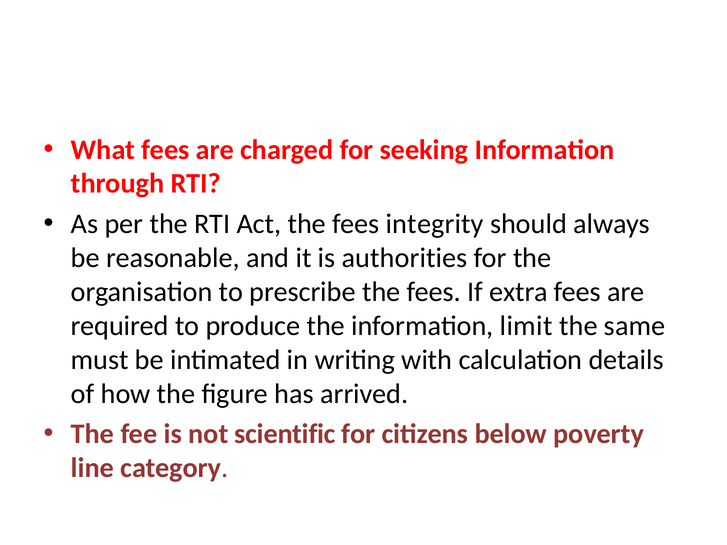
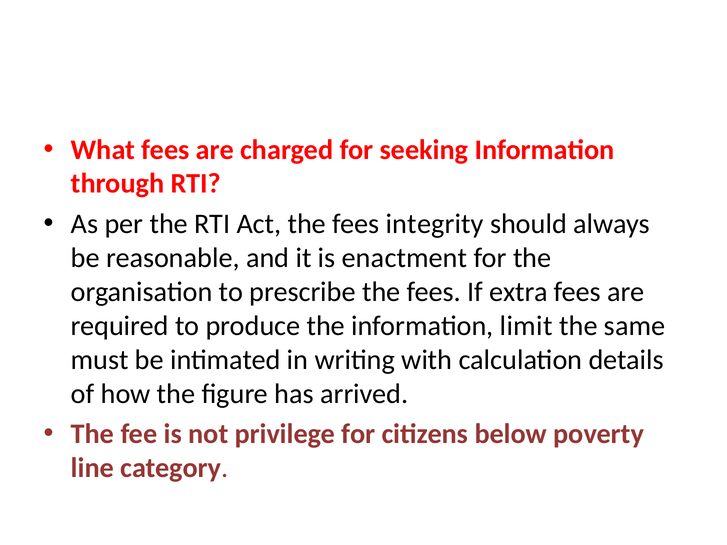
authorities: authorities -> enactment
scientific: scientific -> privilege
